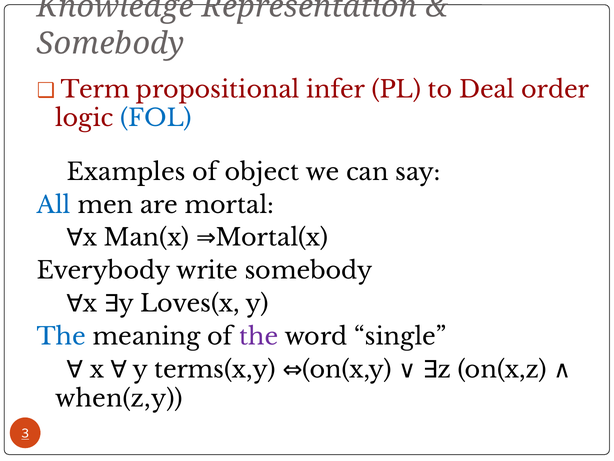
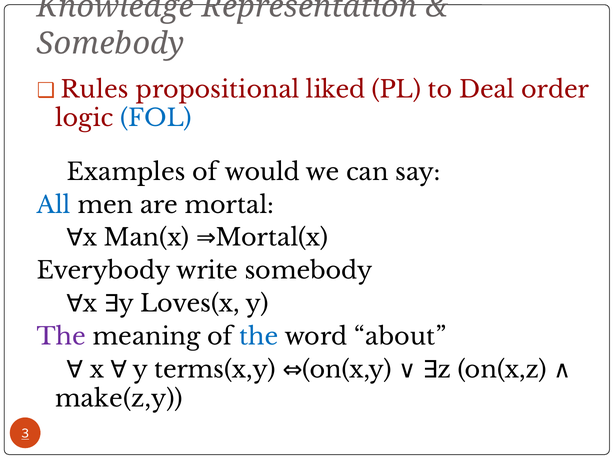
Term: Term -> Rules
infer: infer -> liked
object: object -> would
The at (61, 337) colour: blue -> purple
the at (259, 337) colour: purple -> blue
single: single -> about
when(z,y: when(z,y -> make(z,y
